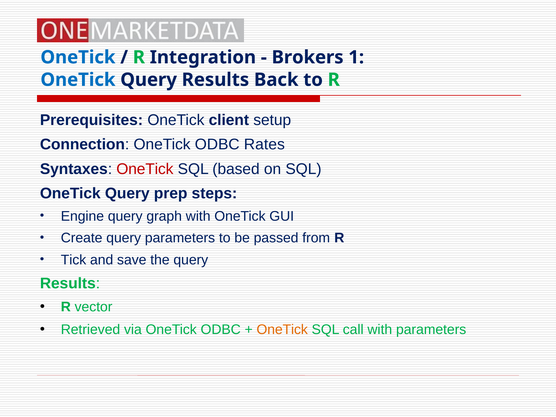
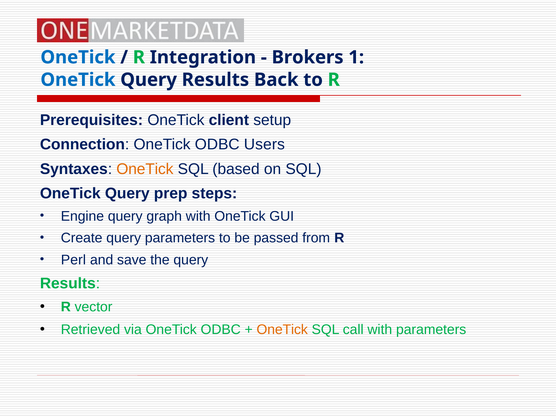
Rates: Rates -> Users
OneTick at (145, 169) colour: red -> orange
Tick: Tick -> Perl
